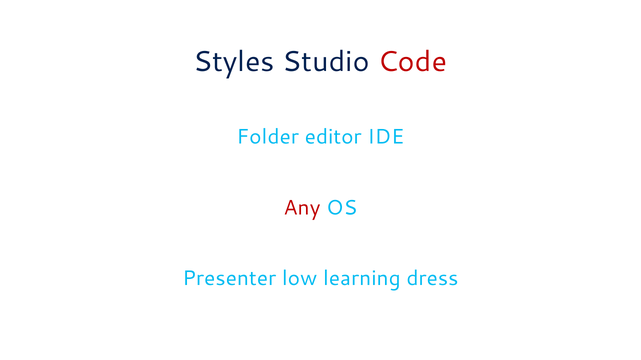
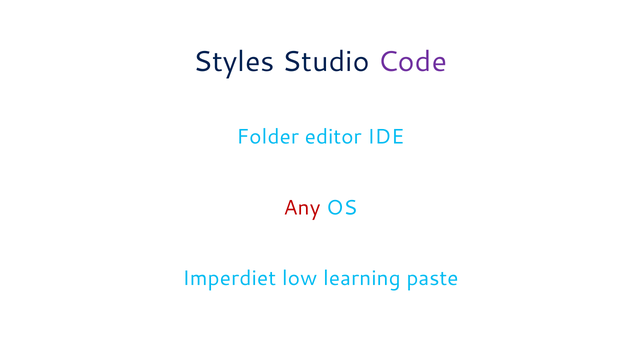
Code colour: red -> purple
Presenter: Presenter -> Imperdiet
dress: dress -> paste
